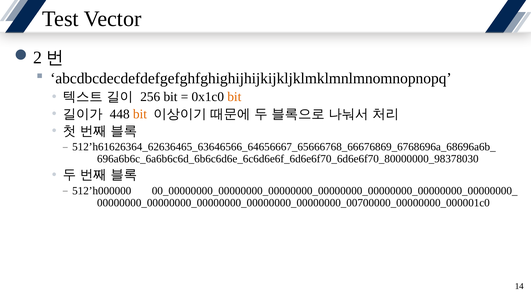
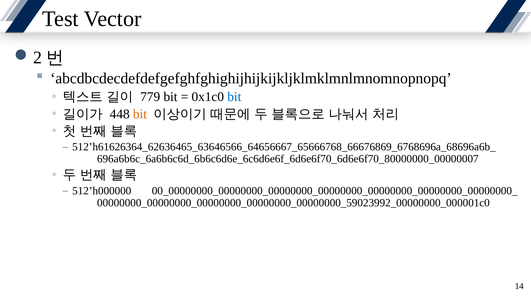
256: 256 -> 779
bit at (234, 97) colour: orange -> blue
696a6b6c_6a6b6c6d_6b6c6d6e_6c6d6e6f_6d6e6f70_6d6e6f70_80000000_98378030: 696a6b6c_6a6b6c6d_6b6c6d6e_6c6d6e6f_6d6e6f70_6d6e6f70_80000000_98378030 -> 696a6b6c_6a6b6c6d_6b6c6d6e_6c6d6e6f_6d6e6f70_6d6e6f70_80000000_00000007
00000000_00000000_00000000_00000000_00000000_00700000_00000000_000001c0: 00000000_00000000_00000000_00000000_00000000_00700000_00000000_000001c0 -> 00000000_00000000_00000000_00000000_00000000_59023992_00000000_000001c0
